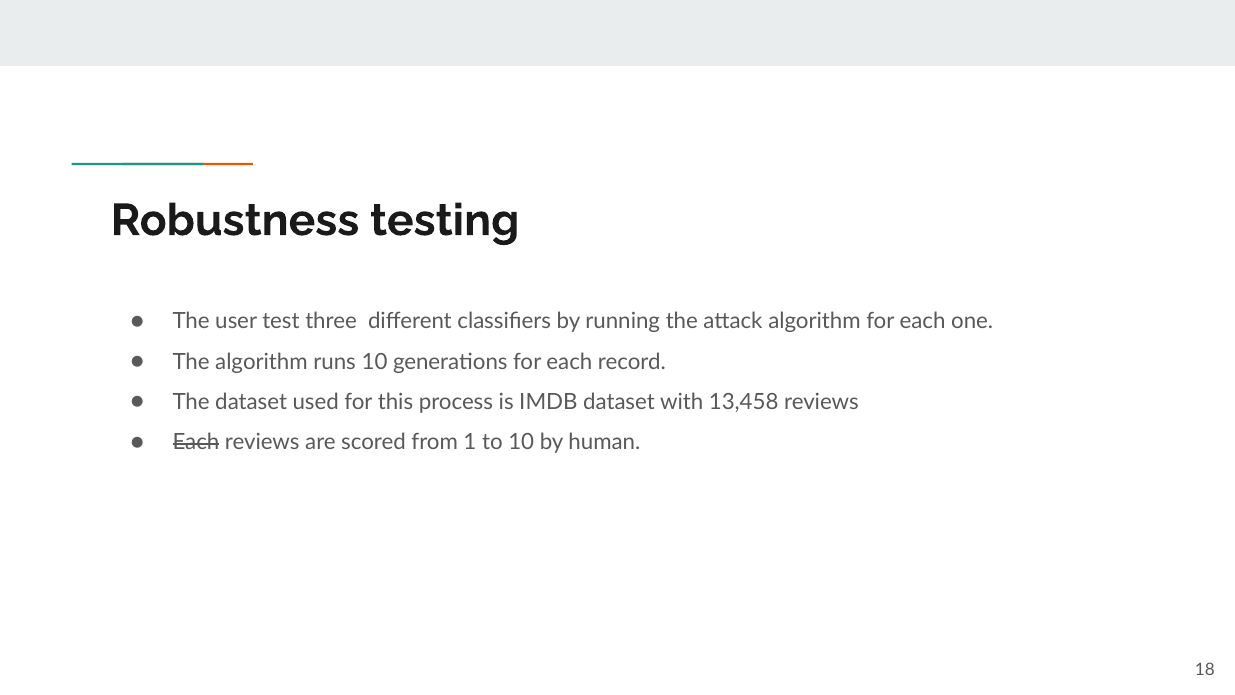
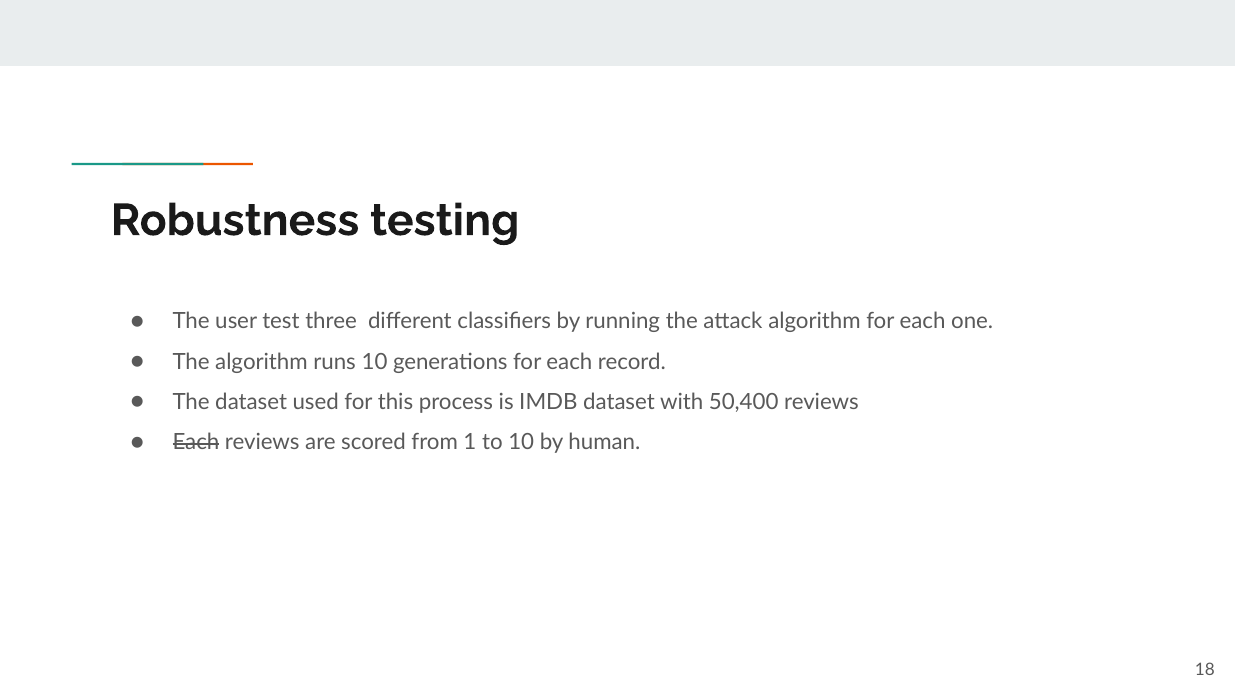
13,458: 13,458 -> 50,400
